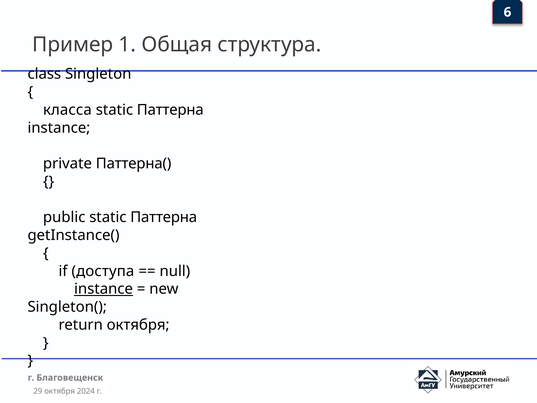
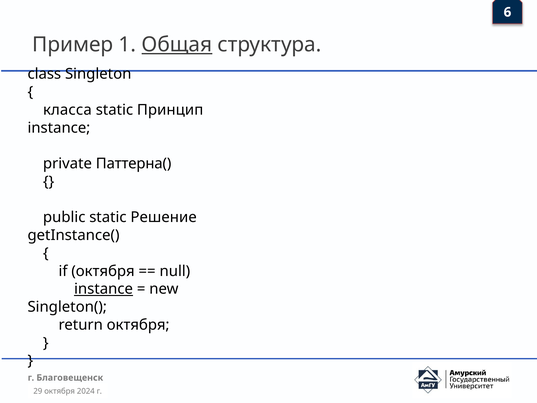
Общая underline: none -> present
Паттерна at (170, 110): Паттерна -> Принцип
public static Паттерна: Паттерна -> Решение
if доступа: доступа -> октября
